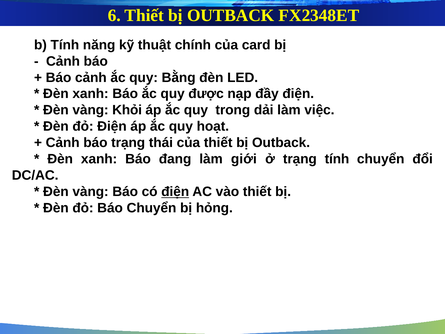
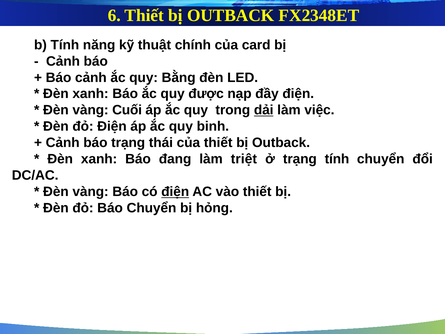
Khỏi: Khỏi -> Cuối
dải underline: none -> present
hoạt: hoạt -> binh
giới: giới -> triệt
